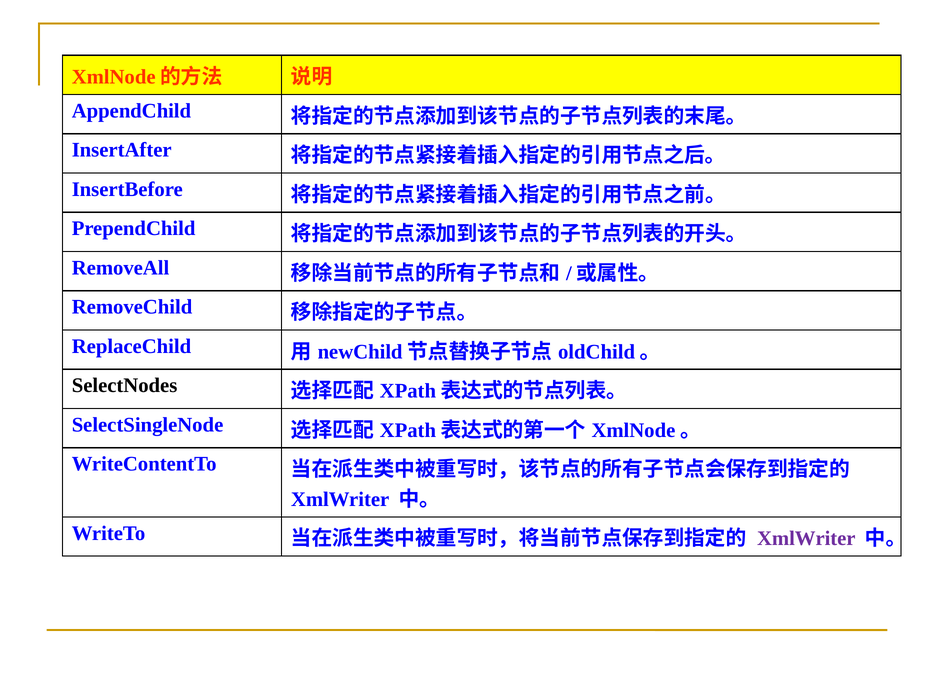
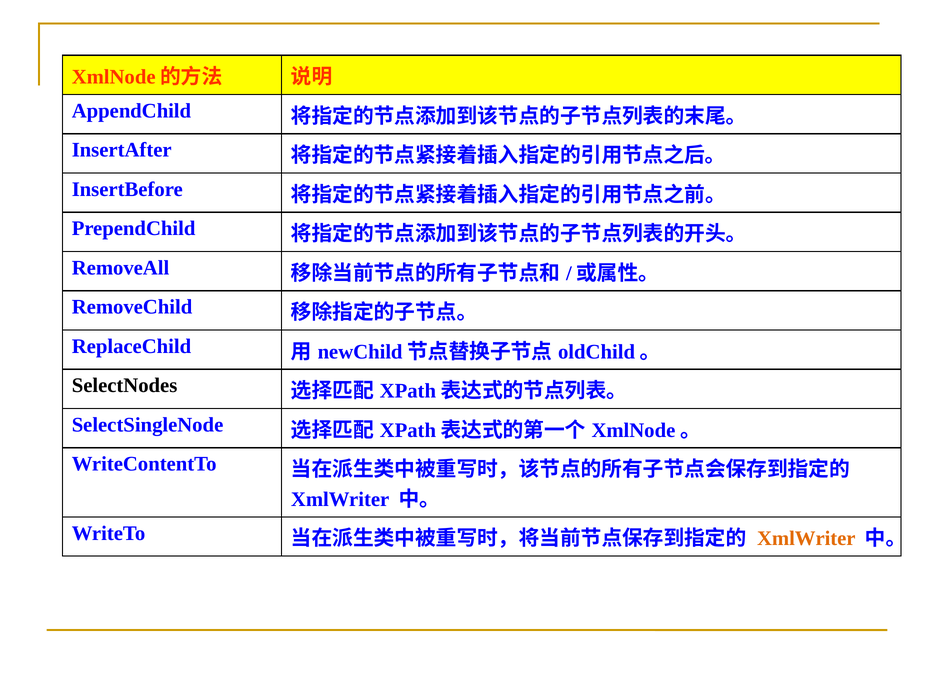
XmlWriter at (806, 539) colour: purple -> orange
